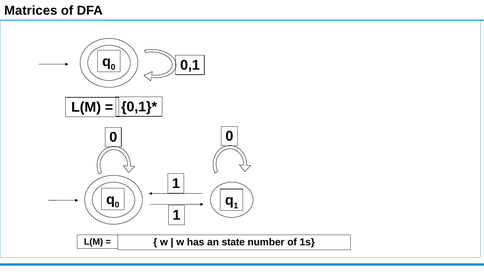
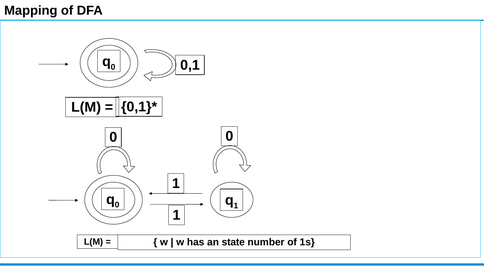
Matrices: Matrices -> Mapping
